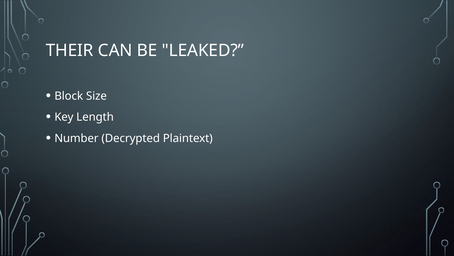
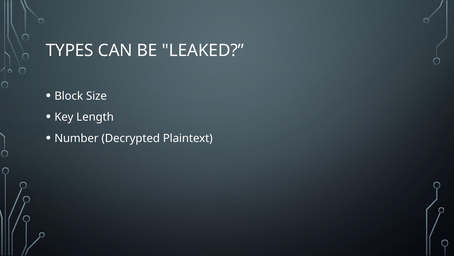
THEIR: THEIR -> TYPES
